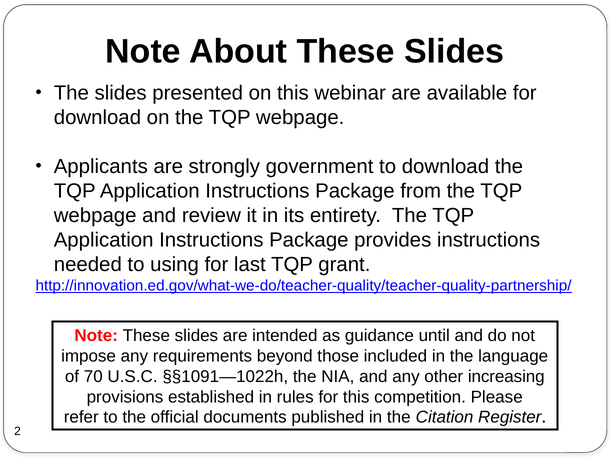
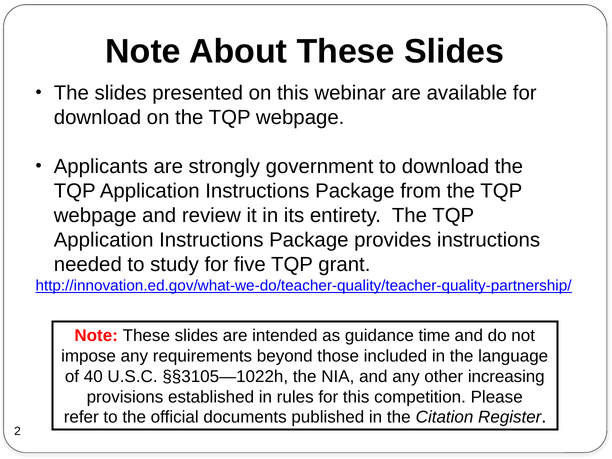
using: using -> study
last: last -> five
until: until -> time
70: 70 -> 40
§§1091—1022h: §§1091—1022h -> §§3105—1022h
